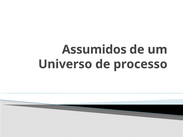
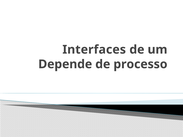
Assumidos: Assumidos -> Interfaces
Universo: Universo -> Depende
